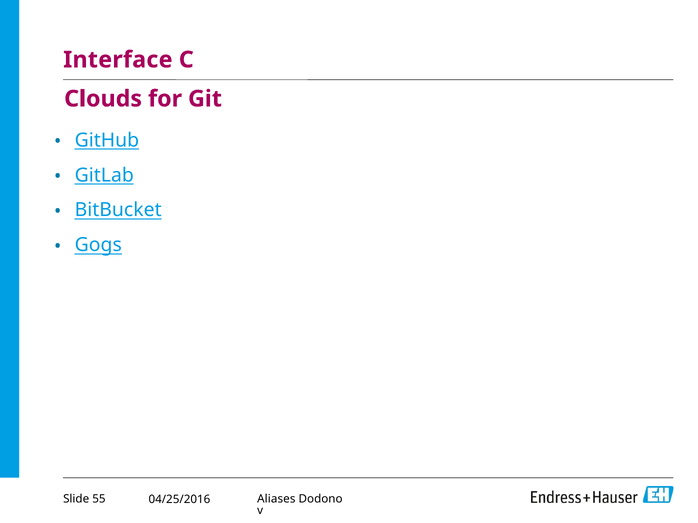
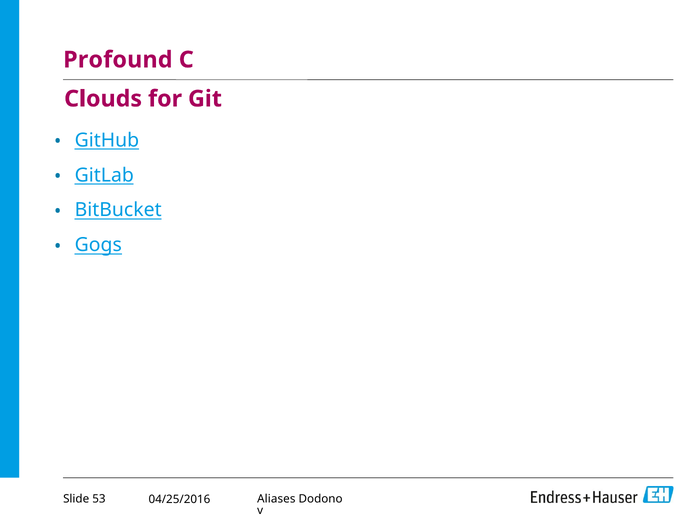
Interface: Interface -> Profound
55: 55 -> 53
